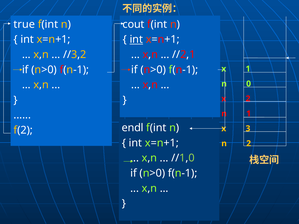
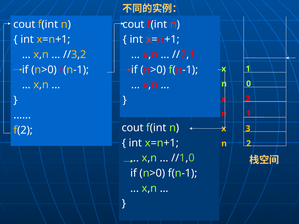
true at (24, 24): true -> cout
int at (136, 39) underline: present -> none
f(2 endl: endl -> cout
